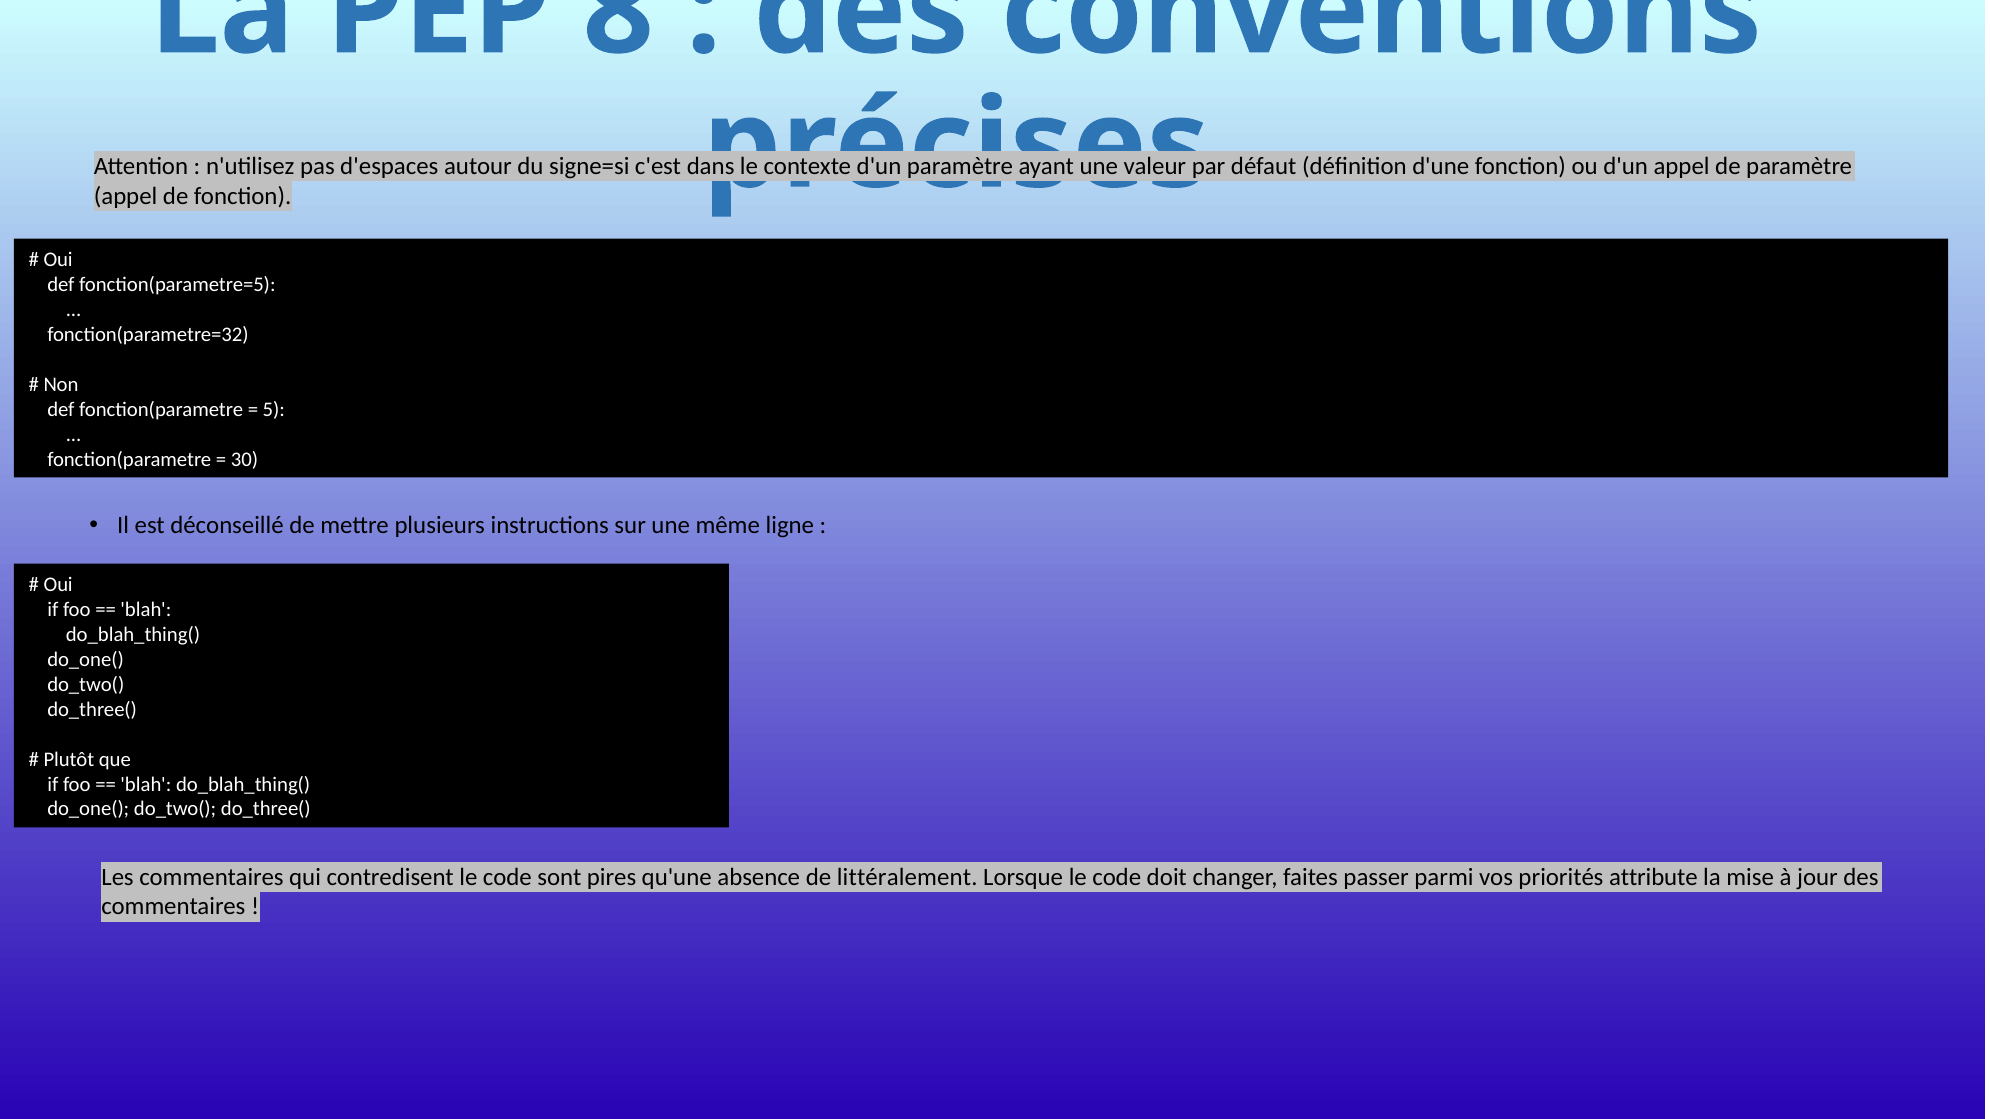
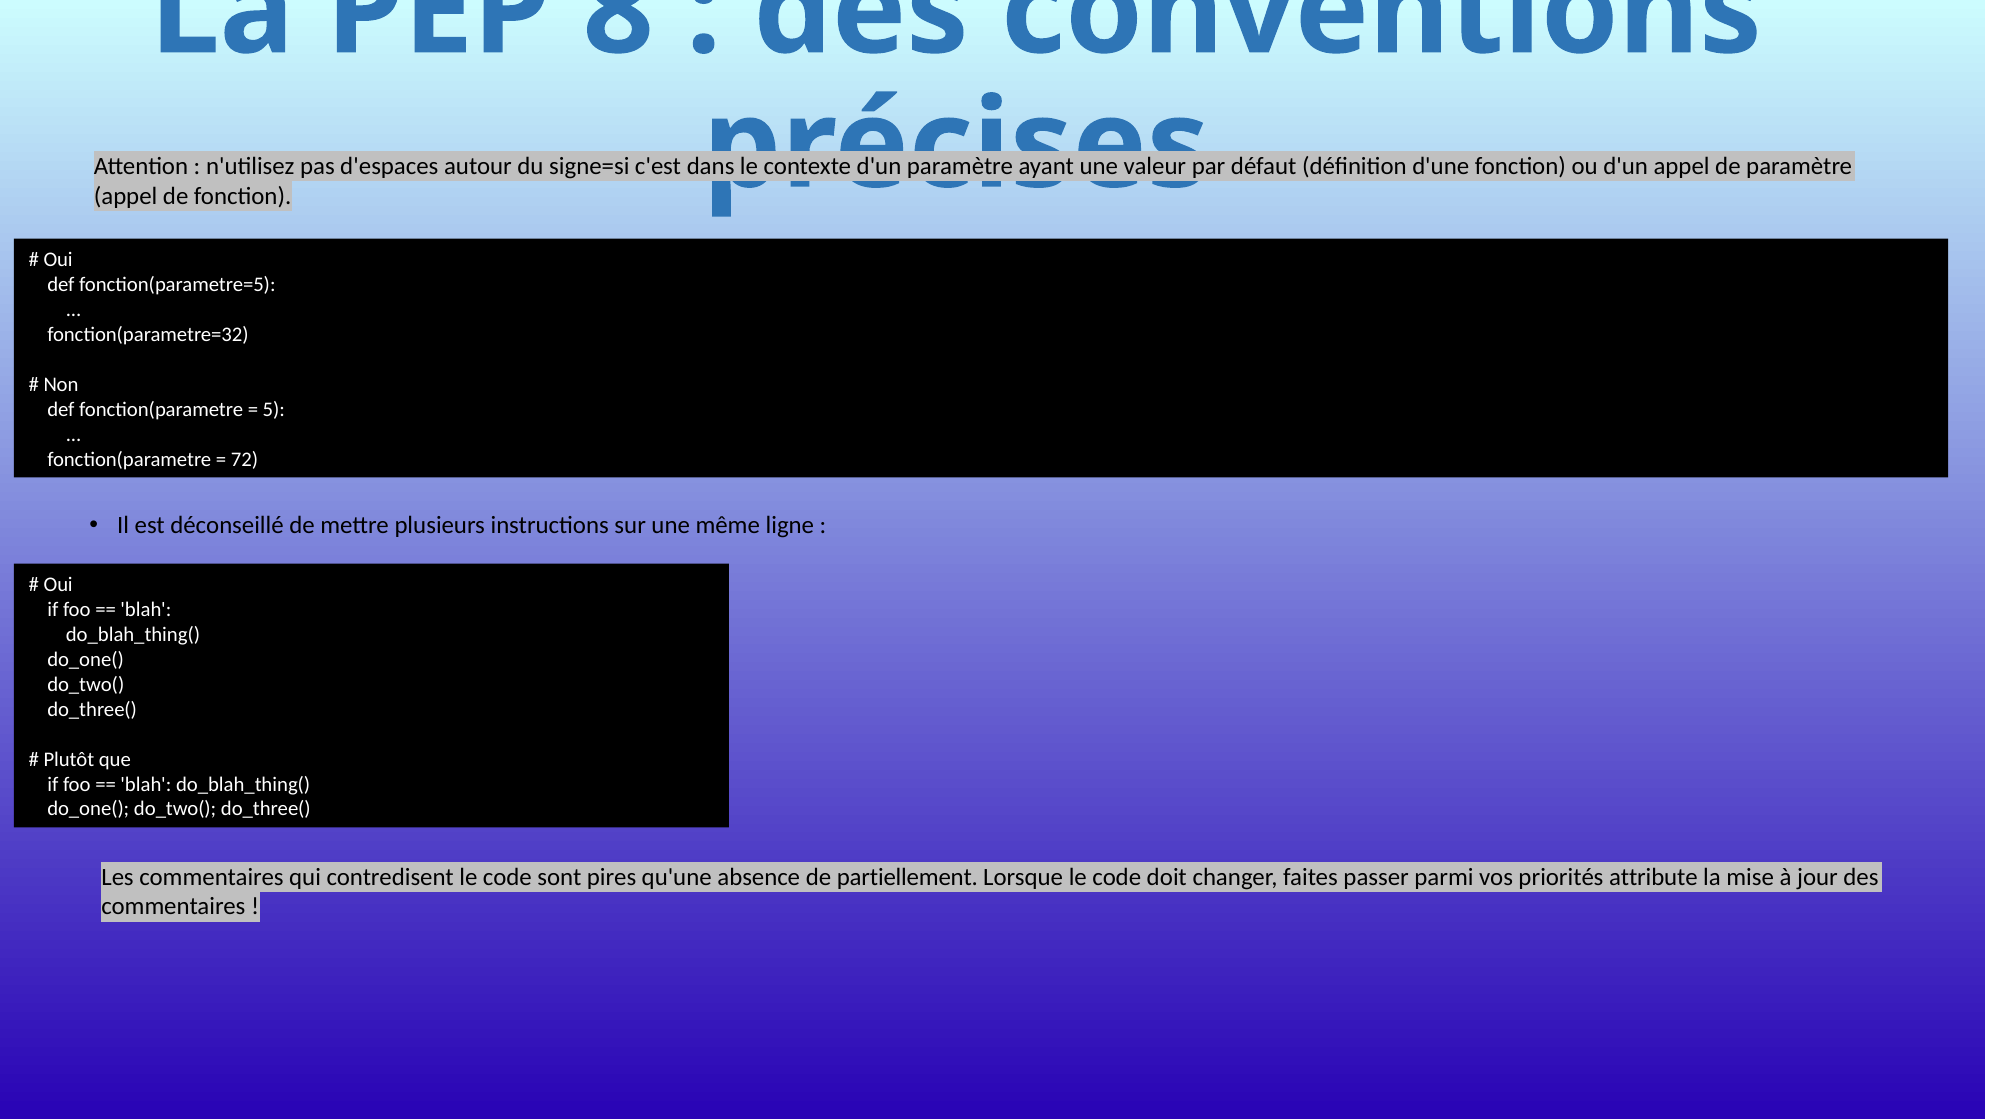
30: 30 -> 72
littéralement: littéralement -> partiellement
